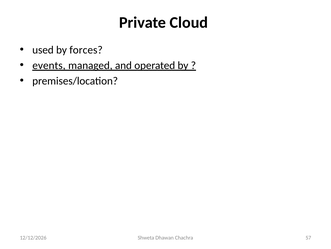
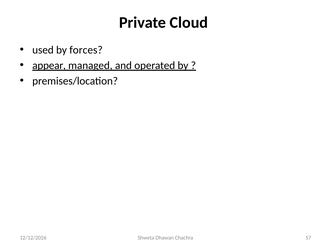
events: events -> appear
